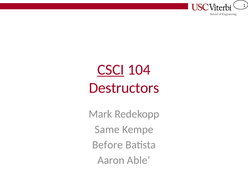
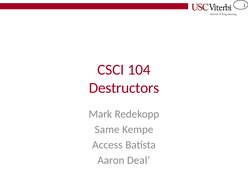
CSCI underline: present -> none
Before: Before -> Access
Able: Able -> Deal
